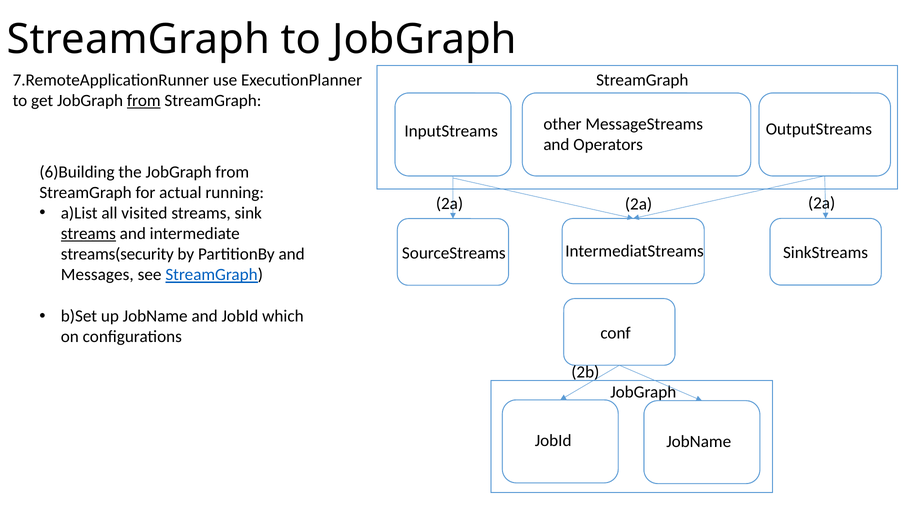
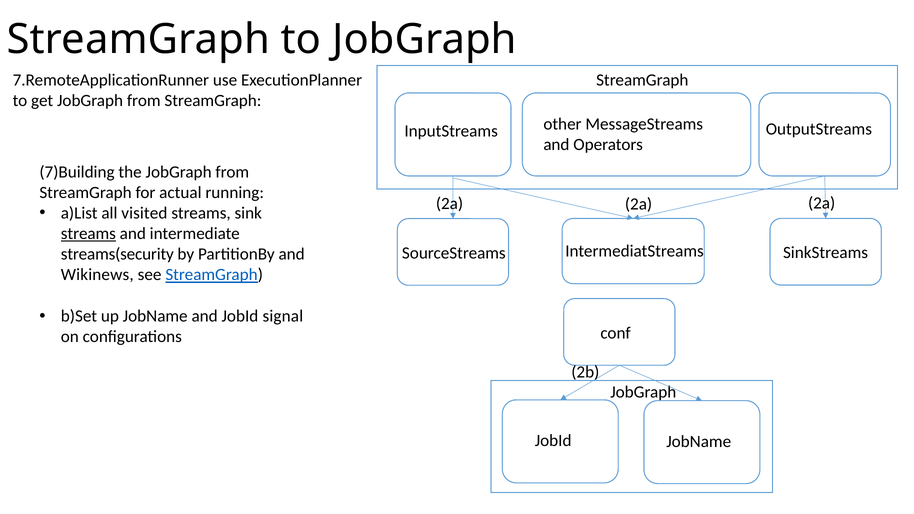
from at (144, 101) underline: present -> none
6)Building: 6)Building -> 7)Building
Messages: Messages -> Wikinews
which: which -> signal
